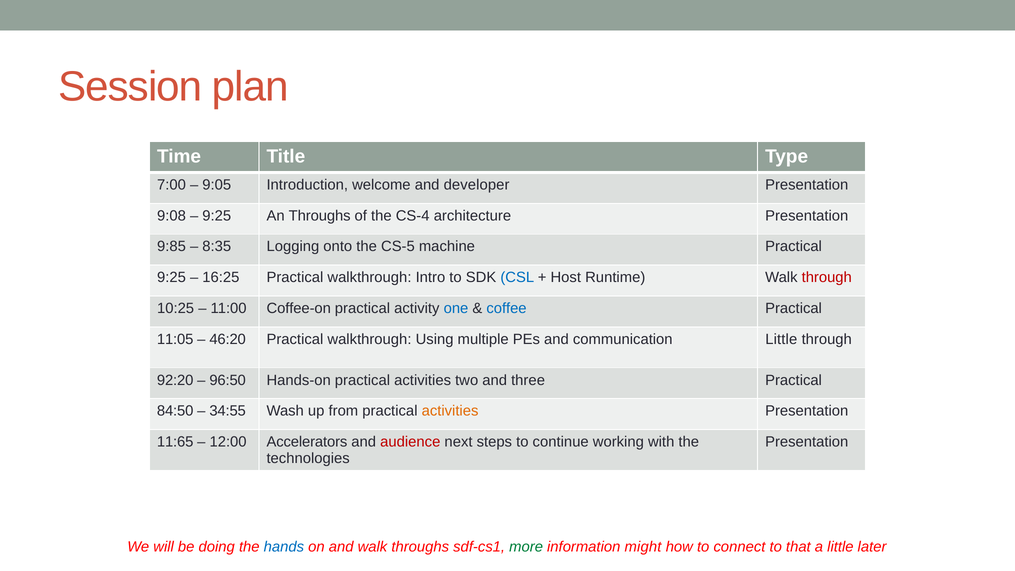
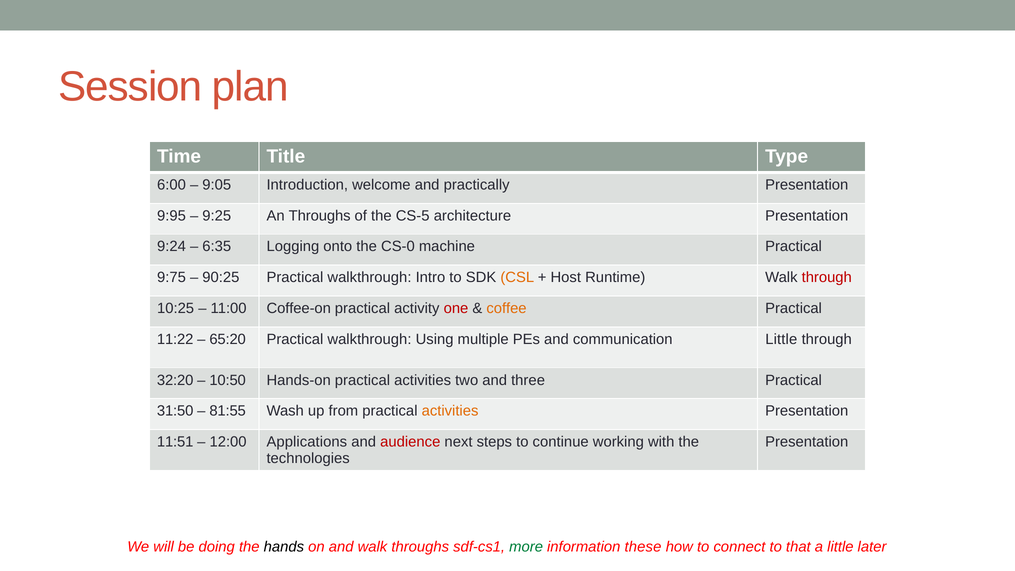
7:00: 7:00 -> 6:00
developer: developer -> practically
9:08: 9:08 -> 9:95
CS-4: CS-4 -> CS-5
9:85: 9:85 -> 9:24
8:35: 8:35 -> 6:35
CS-5: CS-5 -> CS-0
9:25 at (171, 277): 9:25 -> 9:75
16:25: 16:25 -> 90:25
CSL colour: blue -> orange
one colour: blue -> red
coffee colour: blue -> orange
11:05: 11:05 -> 11:22
46:20: 46:20 -> 65:20
92:20: 92:20 -> 32:20
96:50: 96:50 -> 10:50
84:50: 84:50 -> 31:50
34:55: 34:55 -> 81:55
11:65: 11:65 -> 11:51
Accelerators: Accelerators -> Applications
hands colour: blue -> black
might: might -> these
